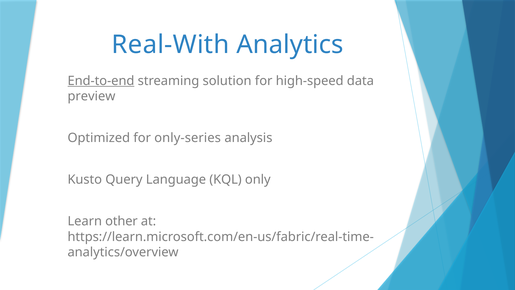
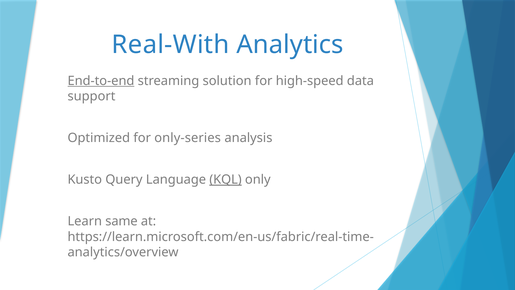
preview: preview -> support
KQL underline: none -> present
other: other -> same
